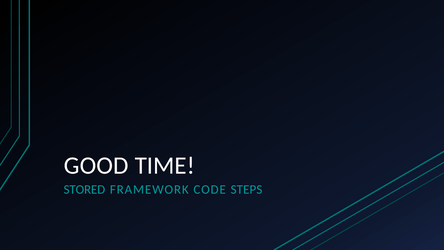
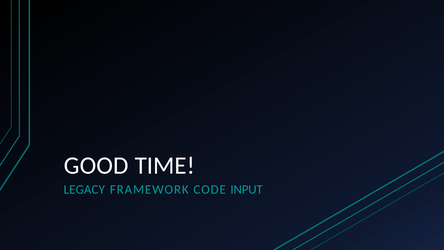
STORED: STORED -> LEGACY
STEPS: STEPS -> INPUT
